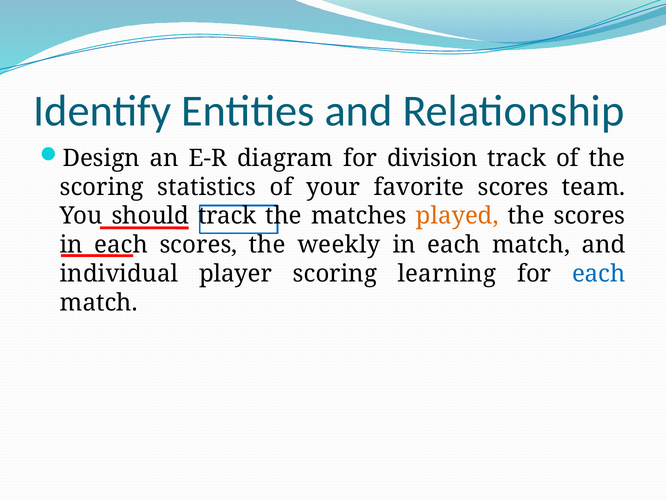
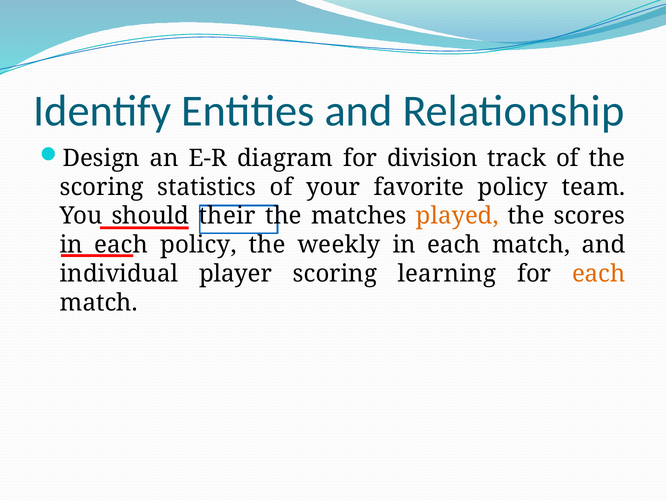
favorite scores: scores -> policy
track at (227, 216): track -> their
scores at (199, 245): scores -> policy
each at (599, 274) colour: blue -> orange
